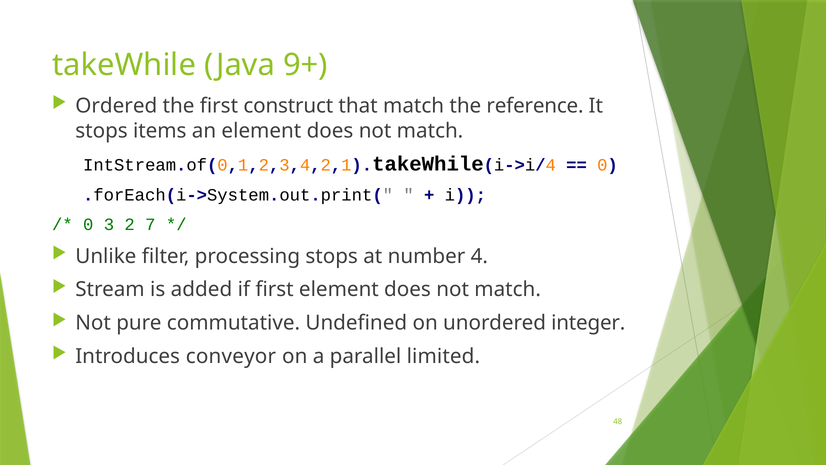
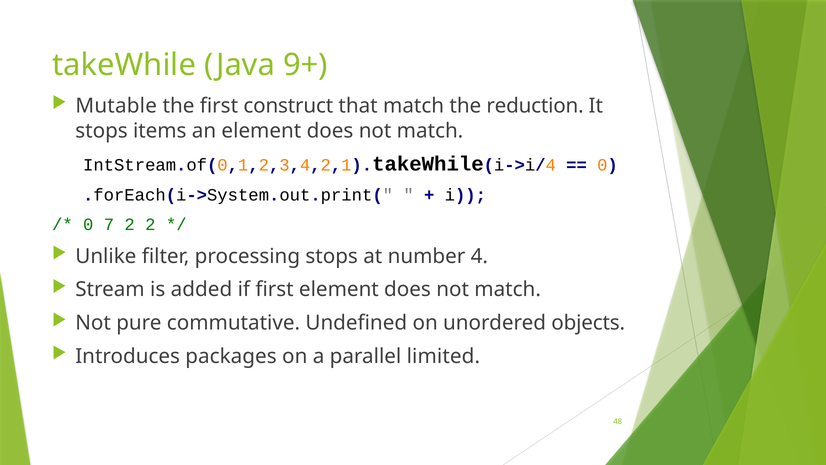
Ordered: Ordered -> Mutable
reference: reference -> reduction
3: 3 -> 7
2 7: 7 -> 2
integer: integer -> objects
conveyor: conveyor -> packages
